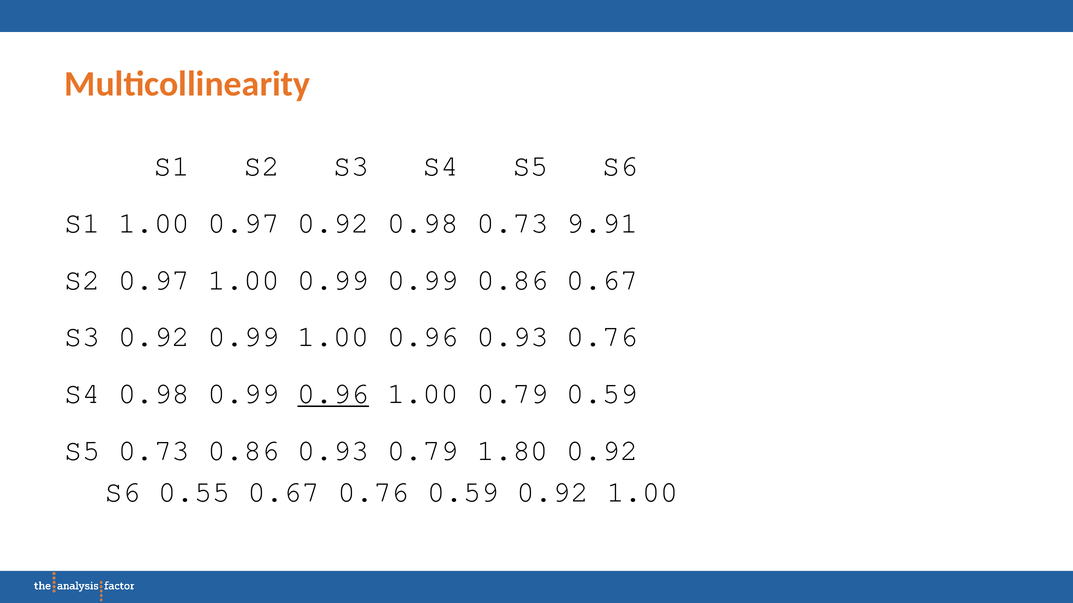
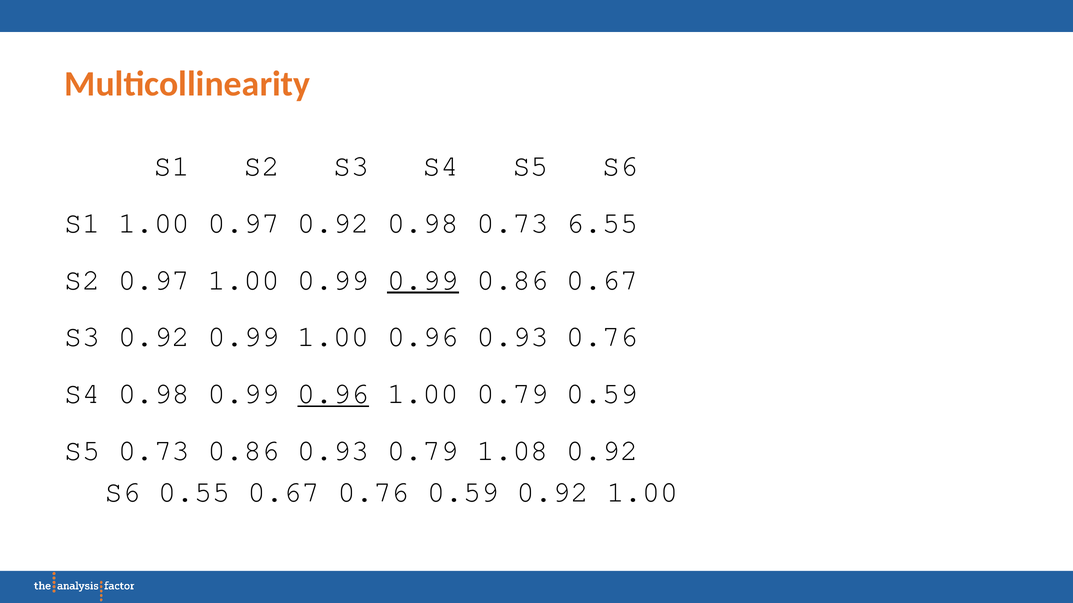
9.91: 9.91 -> 6.55
0.99 at (423, 280) underline: none -> present
1.80: 1.80 -> 1.08
